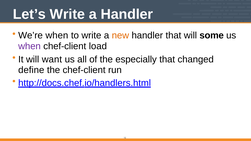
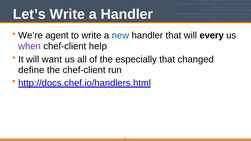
We’re when: when -> agent
new colour: orange -> blue
some: some -> every
load: load -> help
